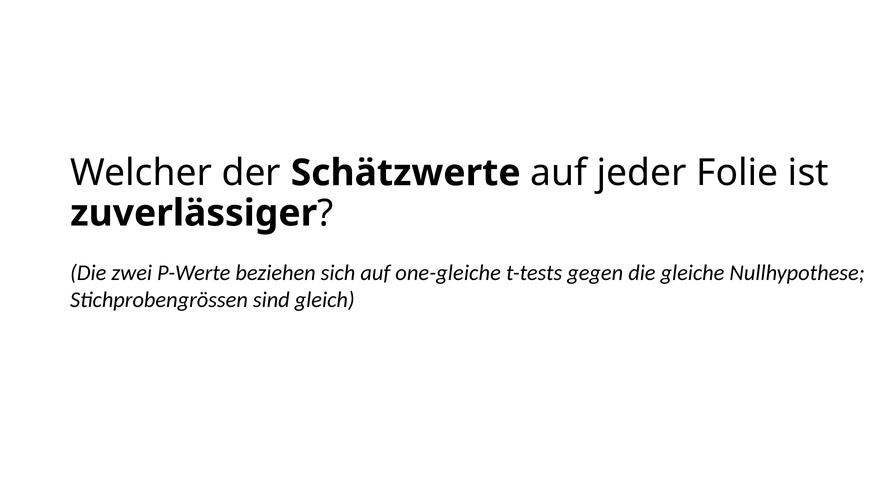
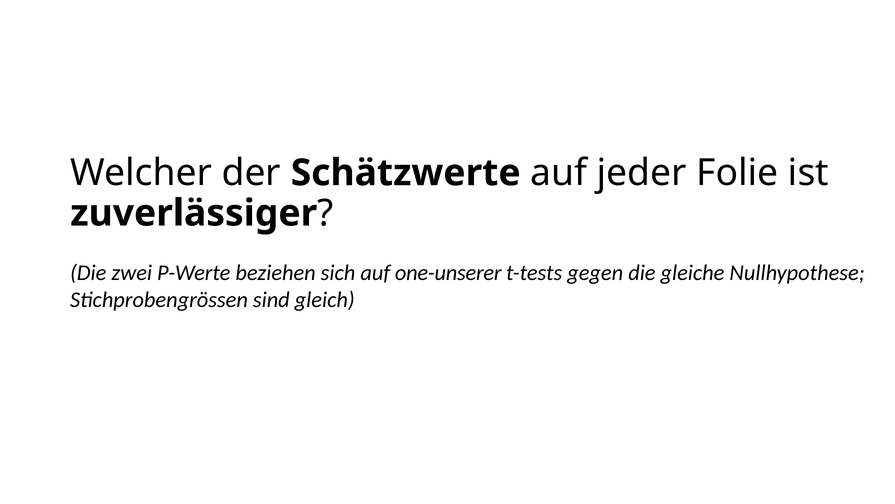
one-gleiche: one-gleiche -> one-unserer
